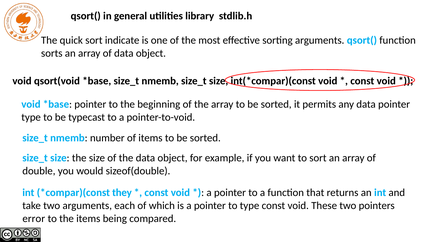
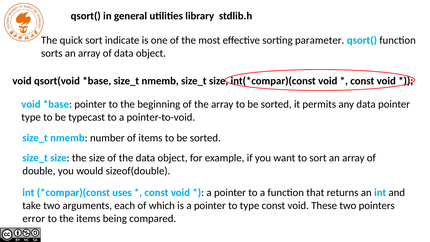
sorting arguments: arguments -> parameter
they: they -> uses
